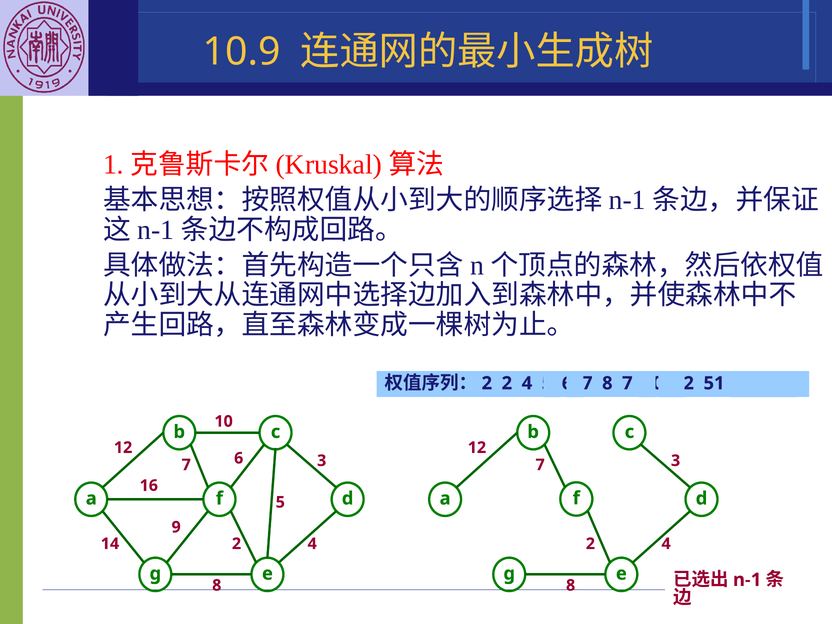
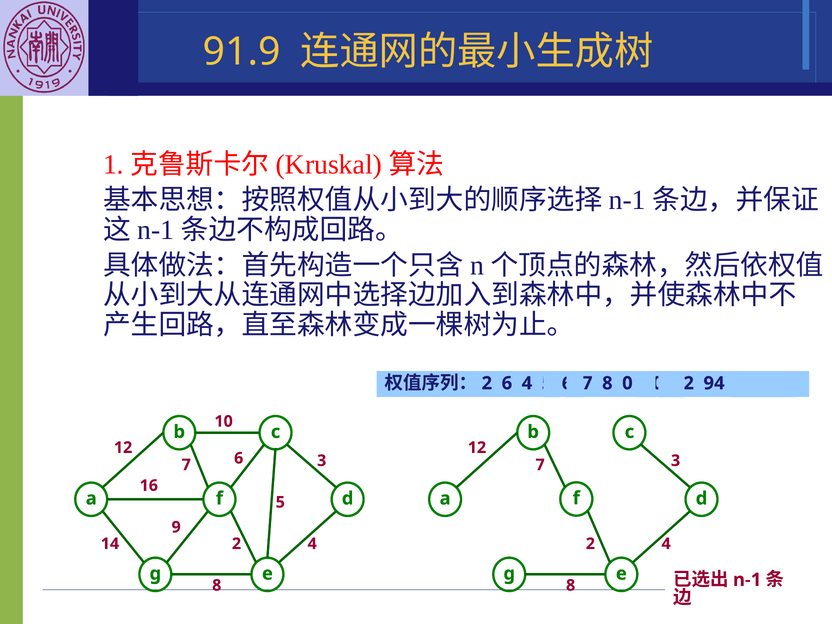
10.9: 10.9 -> 91.9
2 2: 2 -> 6
8 7: 7 -> 0
51: 51 -> 94
